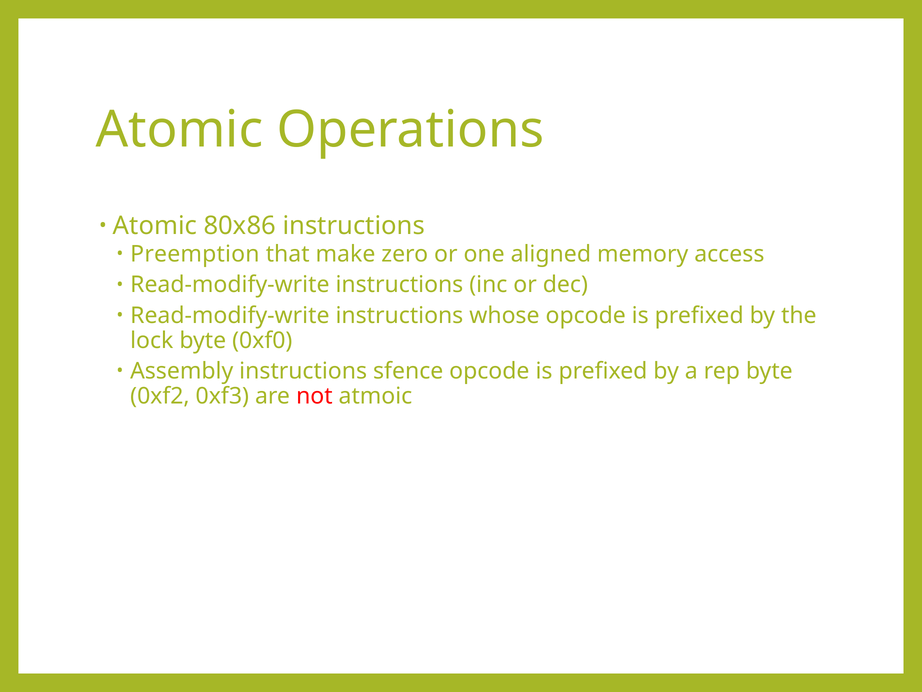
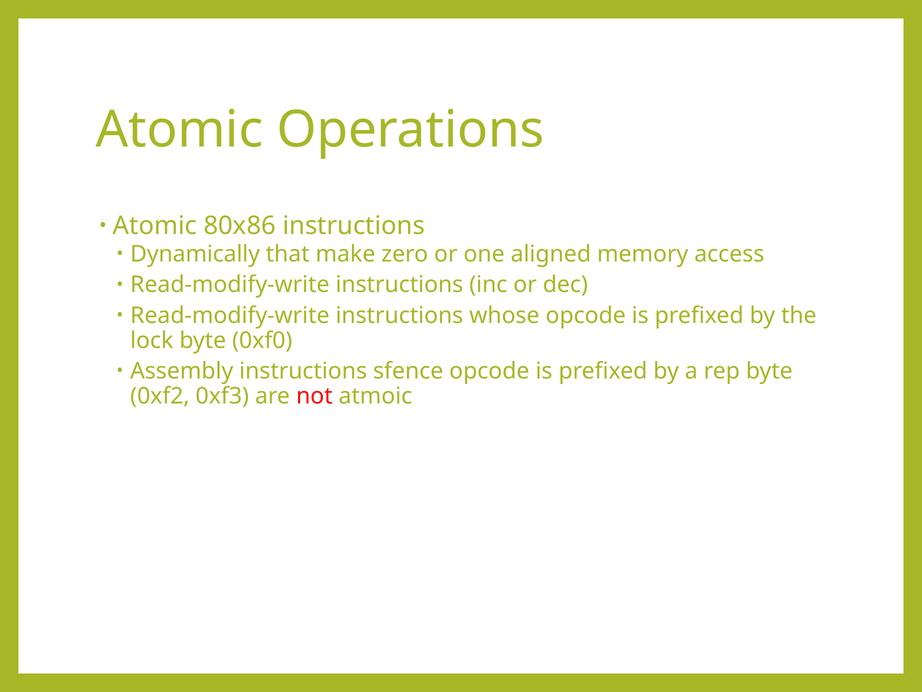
Preemption: Preemption -> Dynamically
